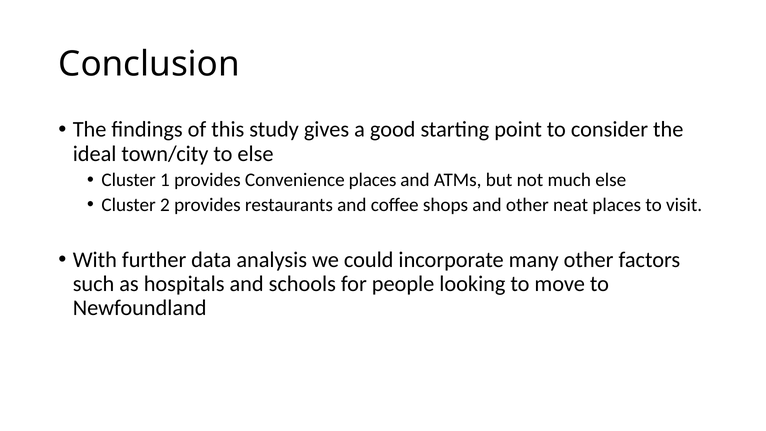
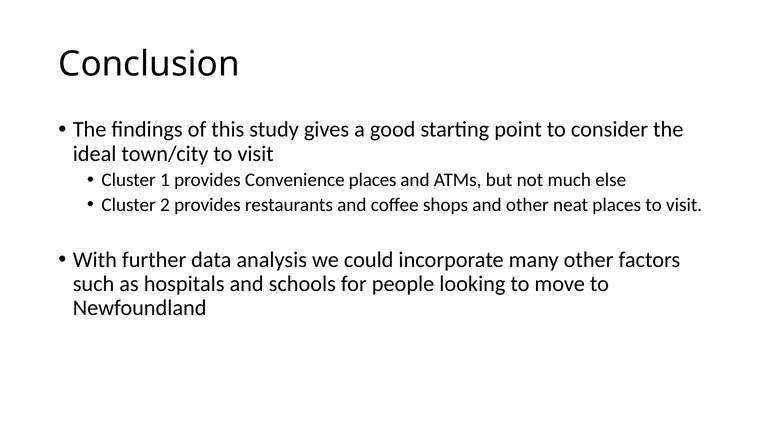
town/city to else: else -> visit
